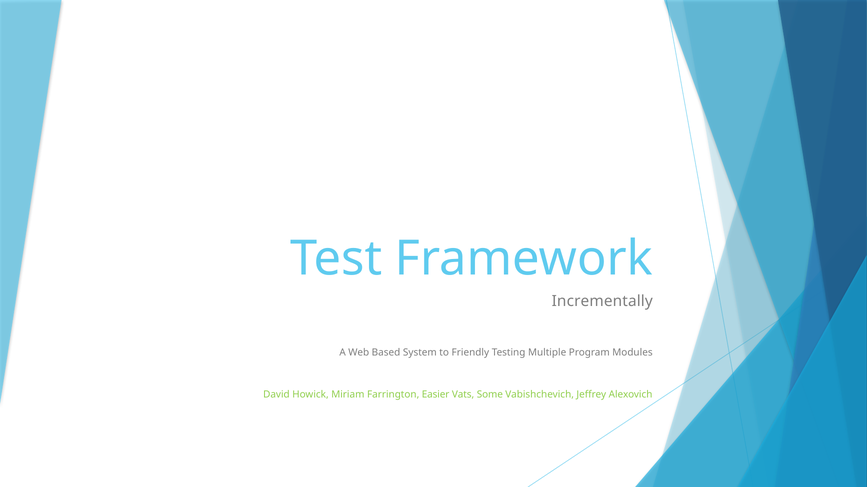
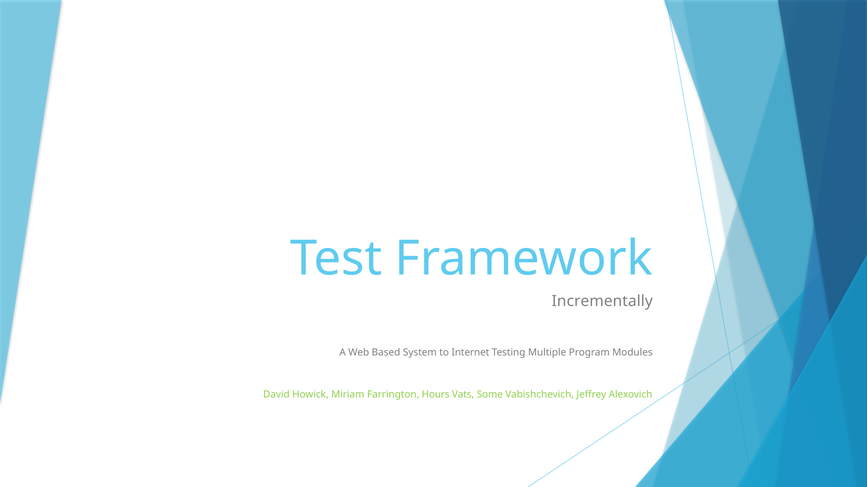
Friendly: Friendly -> Internet
Easier: Easier -> Hours
